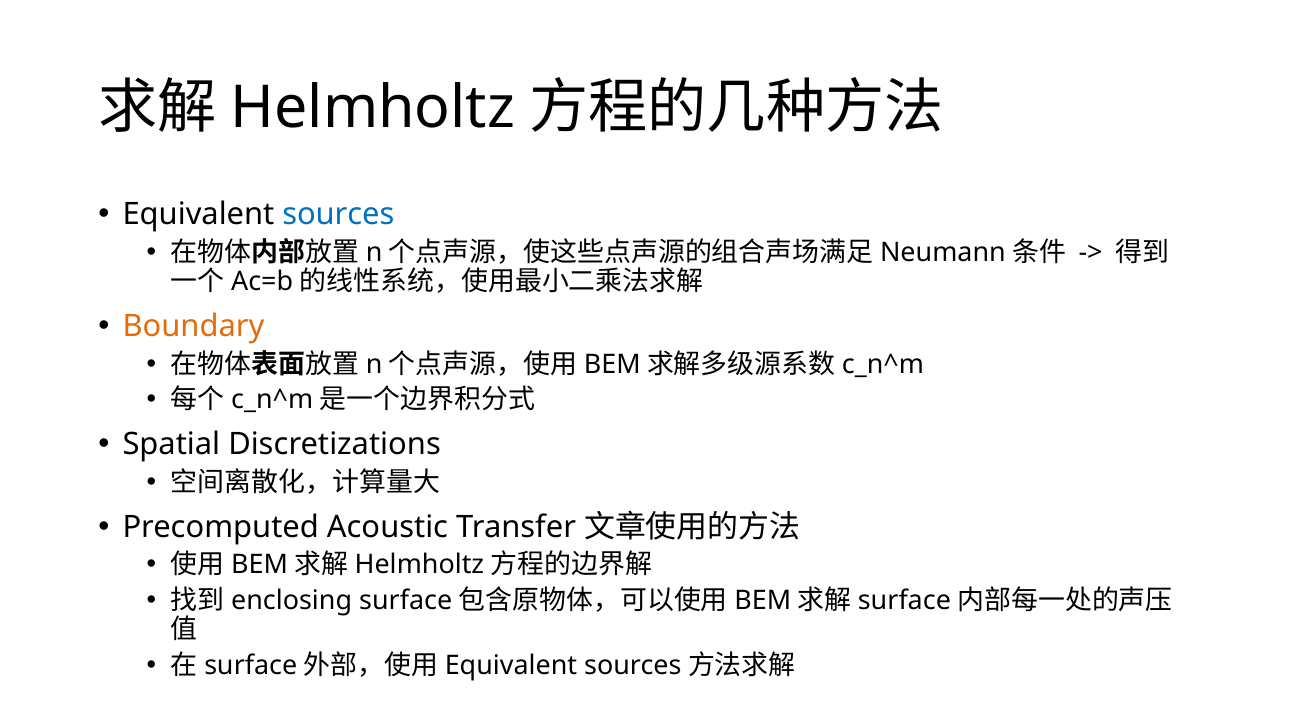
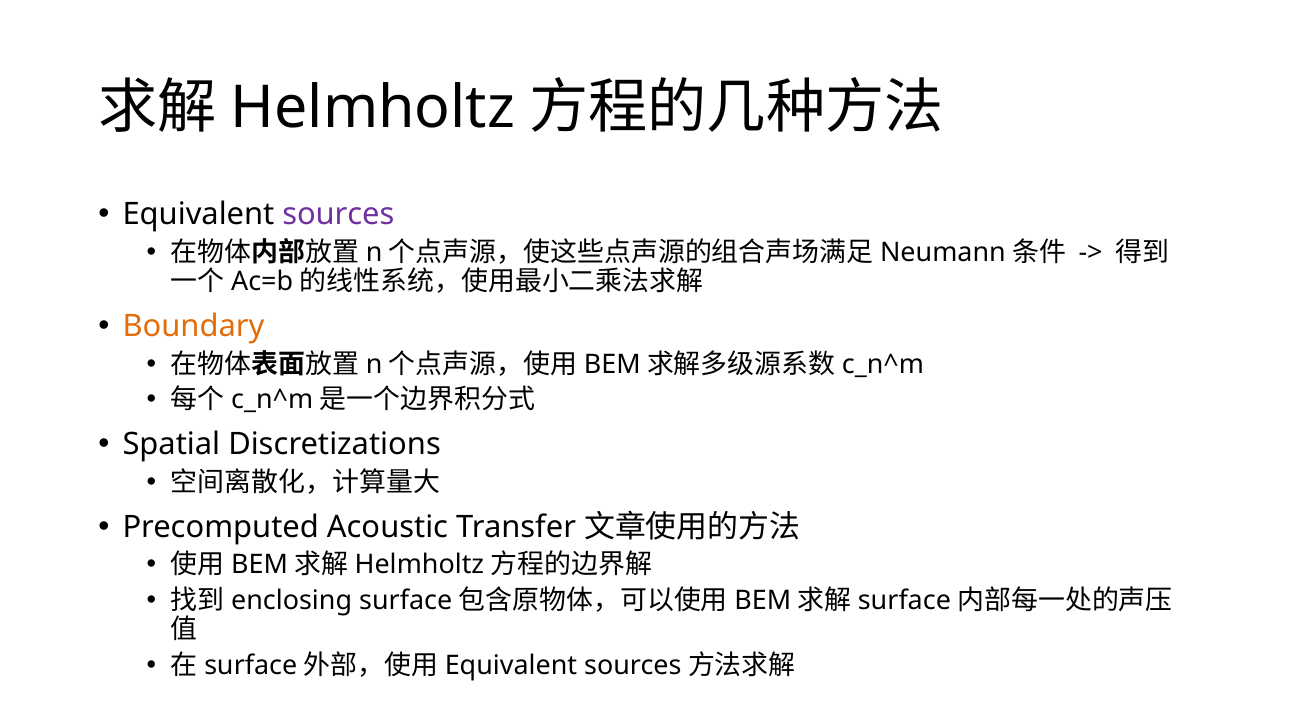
sources at (338, 215) colour: blue -> purple
